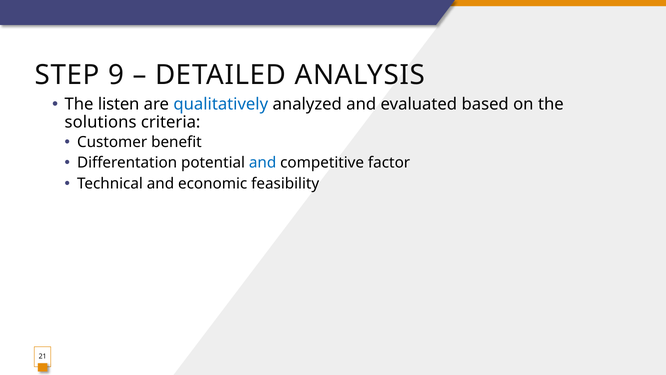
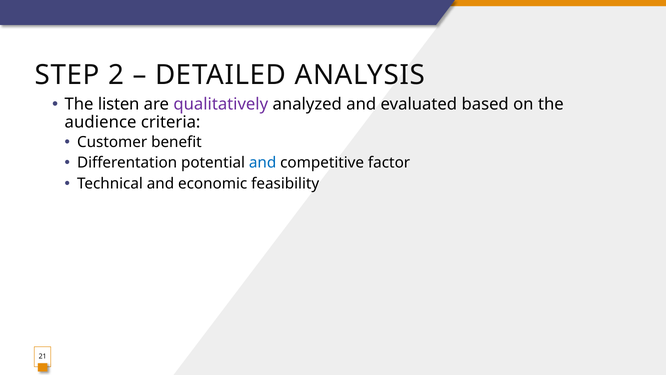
9: 9 -> 2
qualitatively colour: blue -> purple
solutions: solutions -> audience
